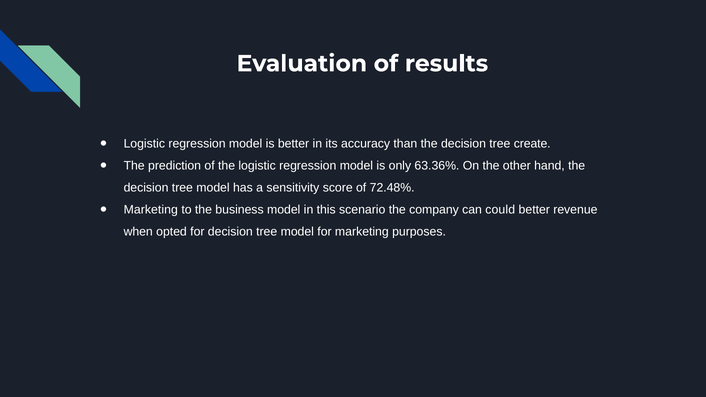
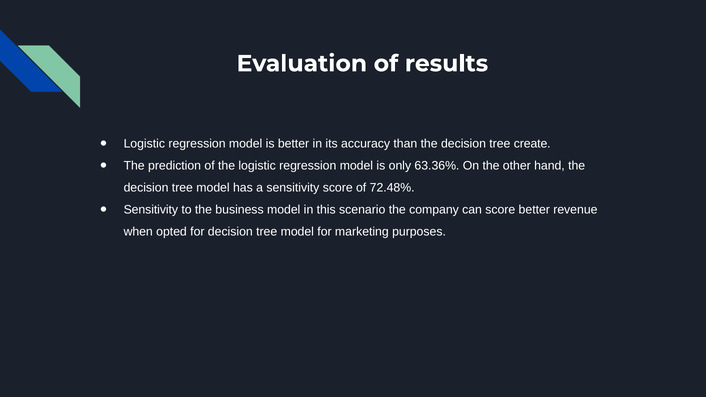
Marketing at (151, 210): Marketing -> Sensitivity
can could: could -> score
